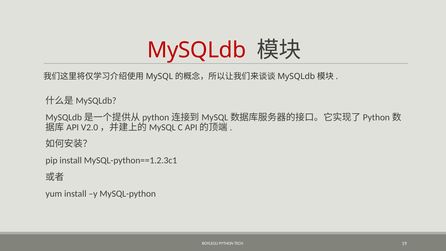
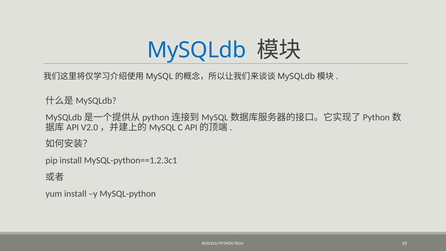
MySQLdb colour: red -> blue
